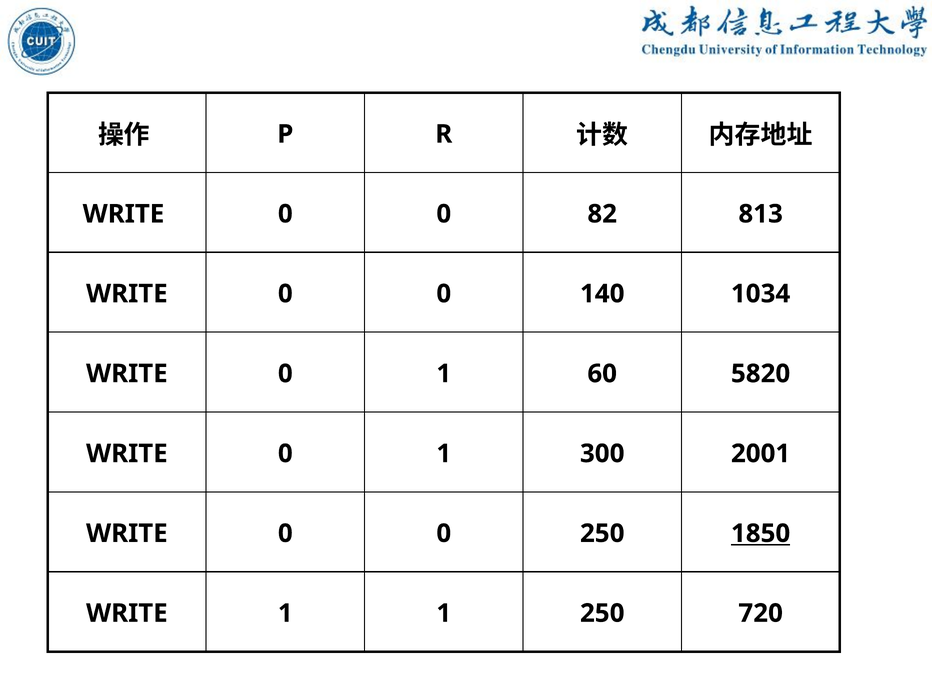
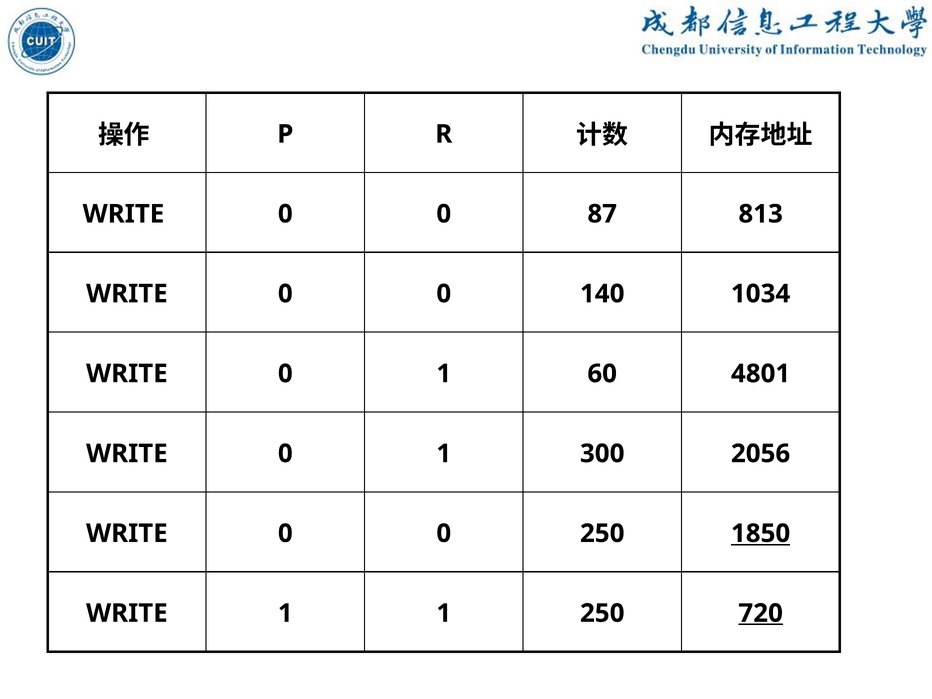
82: 82 -> 87
5820: 5820 -> 4801
2001: 2001 -> 2056
720 underline: none -> present
